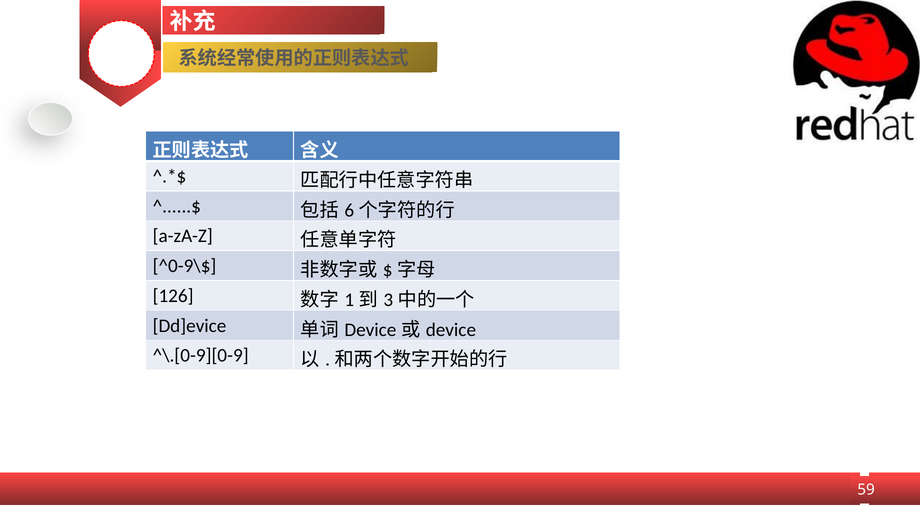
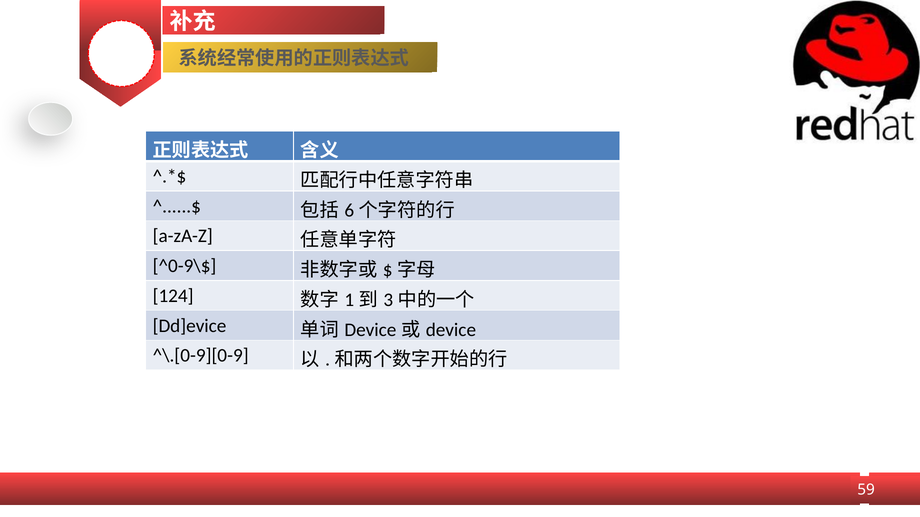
126: 126 -> 124
